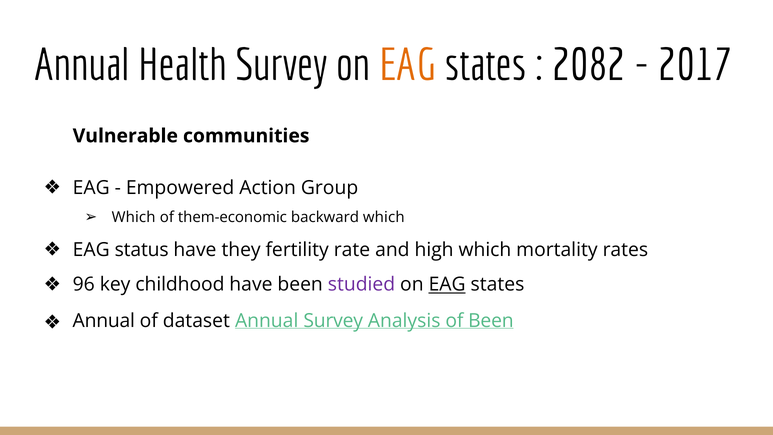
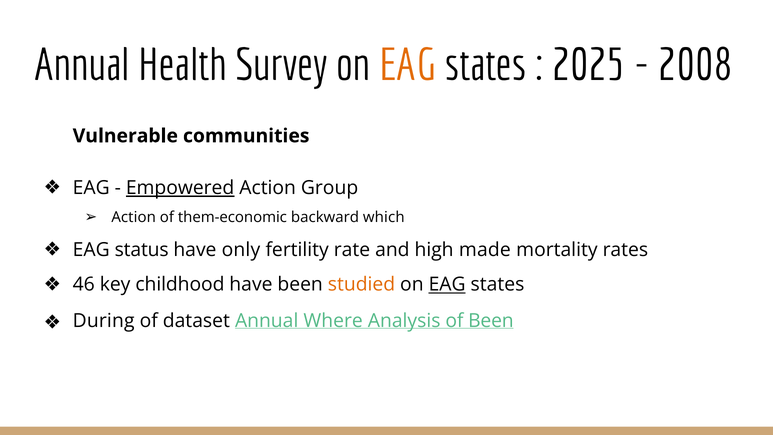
2082: 2082 -> 2025
2017: 2017 -> 2008
Empowered underline: none -> present
Which at (134, 217): Which -> Action
they: they -> only
high which: which -> made
96: 96 -> 46
studied colour: purple -> orange
Annual at (104, 321): Annual -> During
Annual Survey: Survey -> Where
